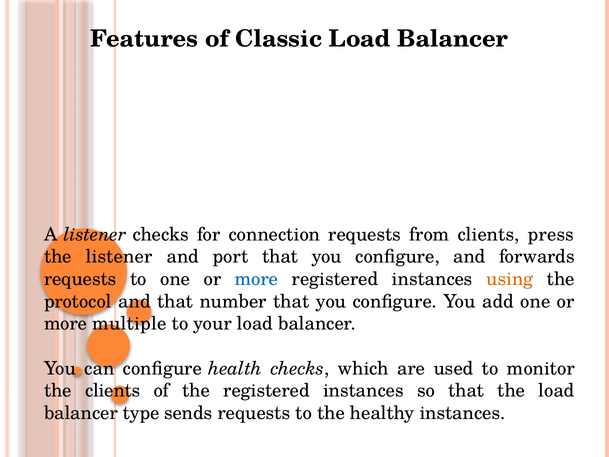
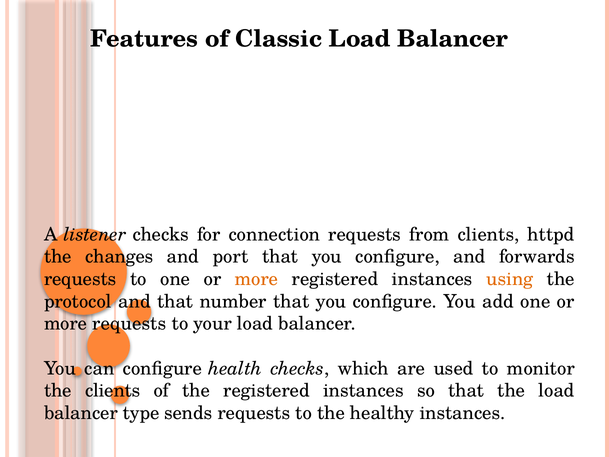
press: press -> httpd
the listener: listener -> changes
more at (257, 279) colour: blue -> orange
more multiple: multiple -> requests
